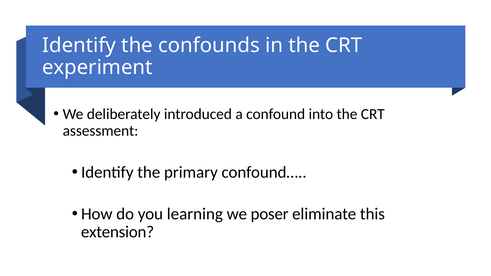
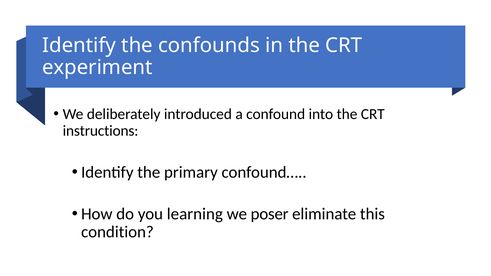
assessment: assessment -> instructions
extension: extension -> condition
